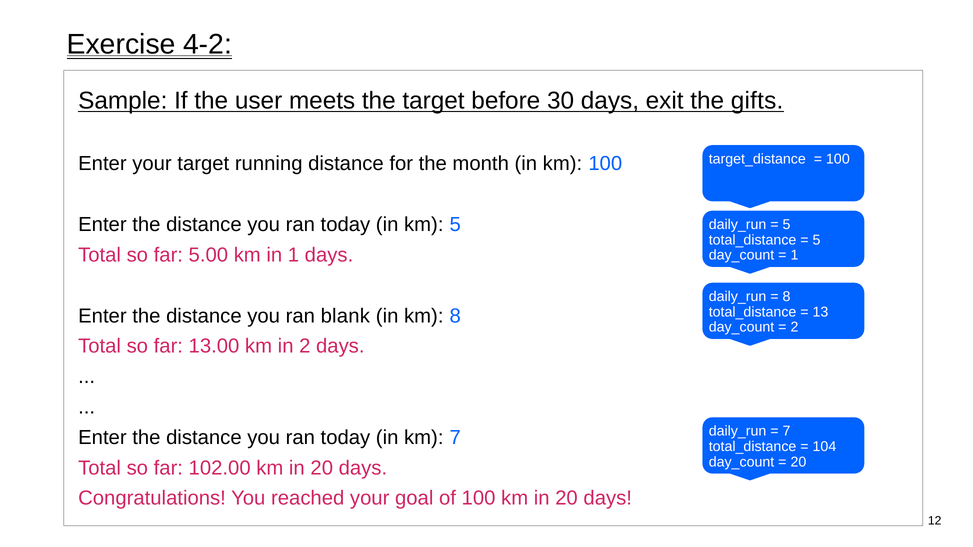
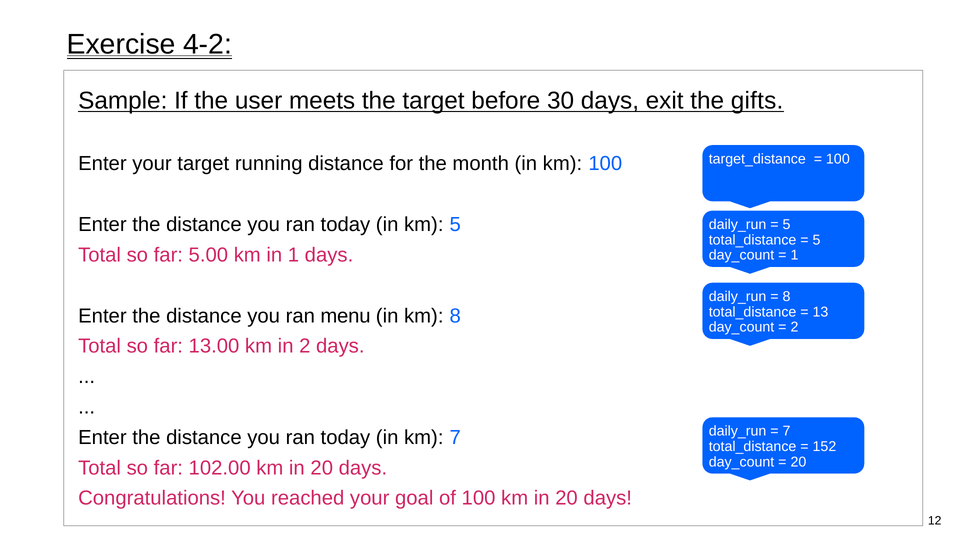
blank: blank -> menu
104: 104 -> 152
